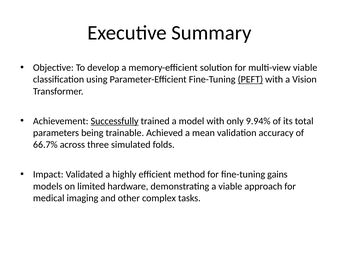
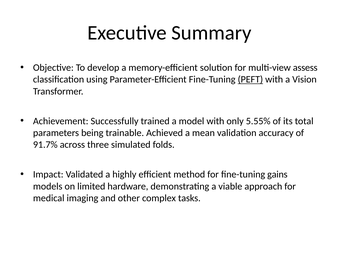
multi-view viable: viable -> assess
Successfully underline: present -> none
9.94%: 9.94% -> 5.55%
66.7%: 66.7% -> 91.7%
